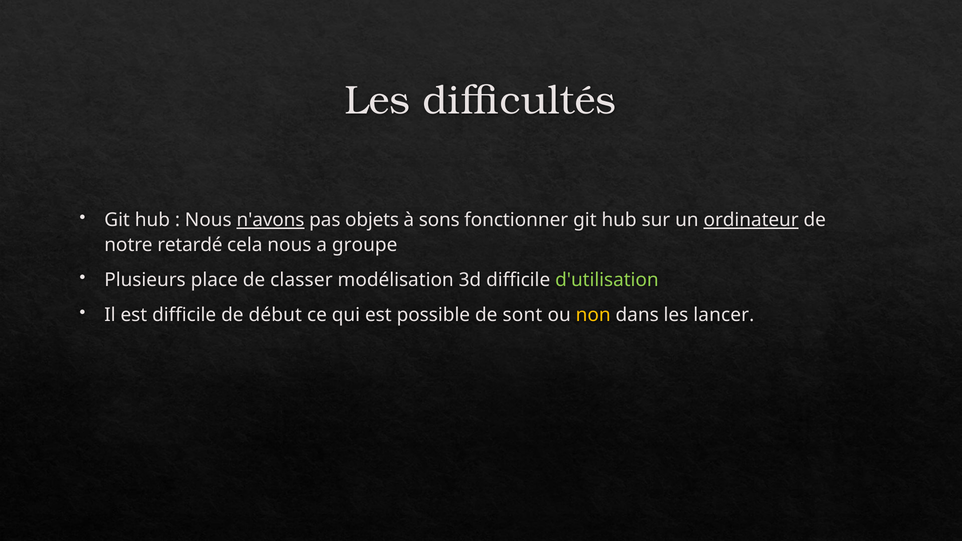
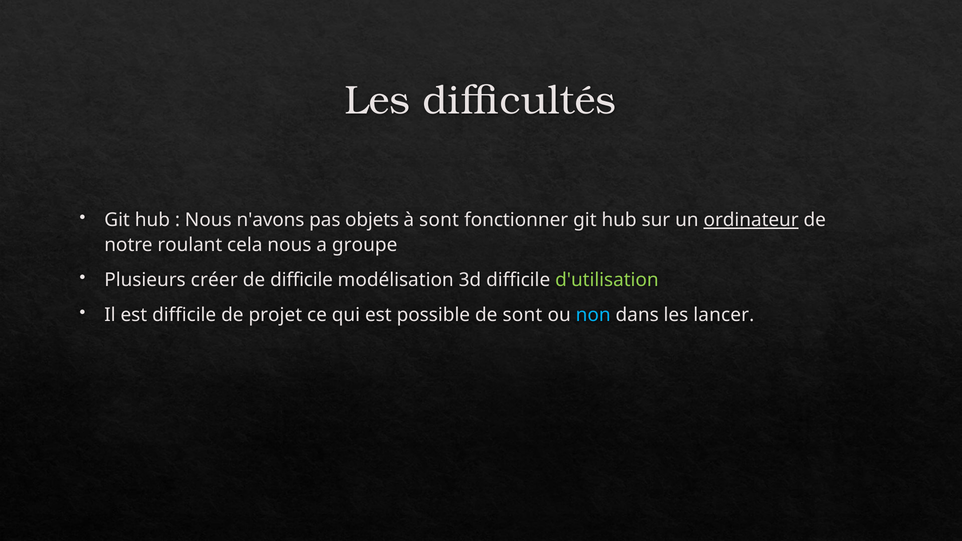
n'avons underline: present -> none
à sons: sons -> sont
retardé: retardé -> roulant
place: place -> créer
de classer: classer -> difficile
début: début -> projet
non colour: yellow -> light blue
